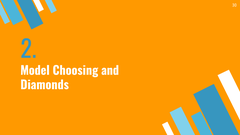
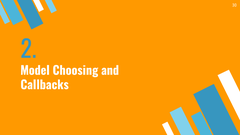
Diamonds: Diamonds -> Callbacks
